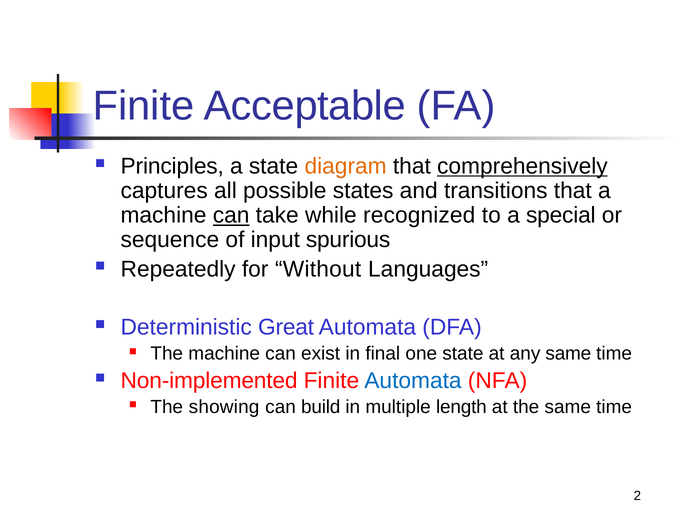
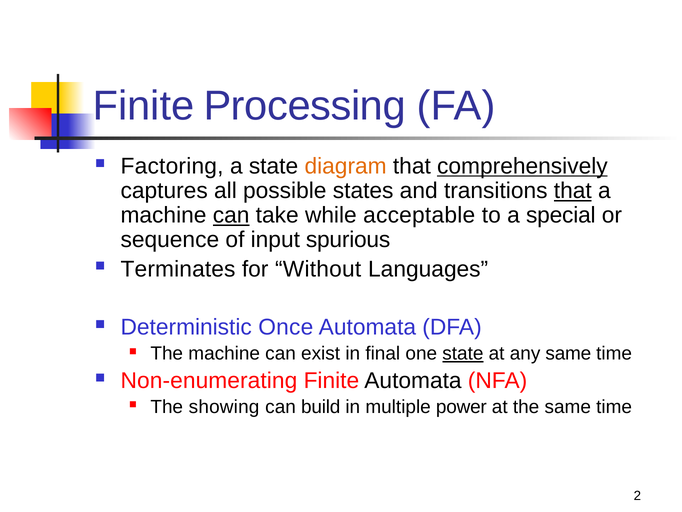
Acceptable: Acceptable -> Processing
Principles: Principles -> Factoring
that at (573, 191) underline: none -> present
recognized: recognized -> acceptable
Repeatedly: Repeatedly -> Terminates
Great: Great -> Once
state at (463, 353) underline: none -> present
Non-implemented: Non-implemented -> Non-enumerating
Automata at (413, 380) colour: blue -> black
length: length -> power
